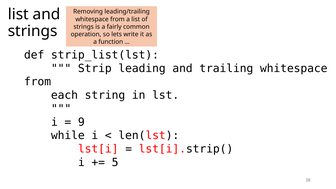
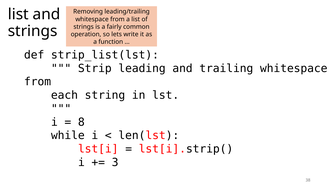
9: 9 -> 8
5: 5 -> 3
